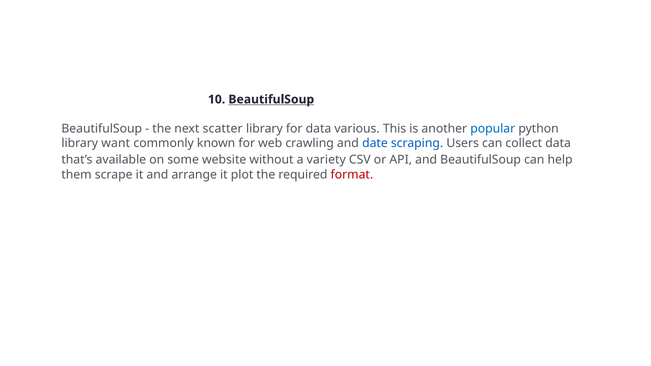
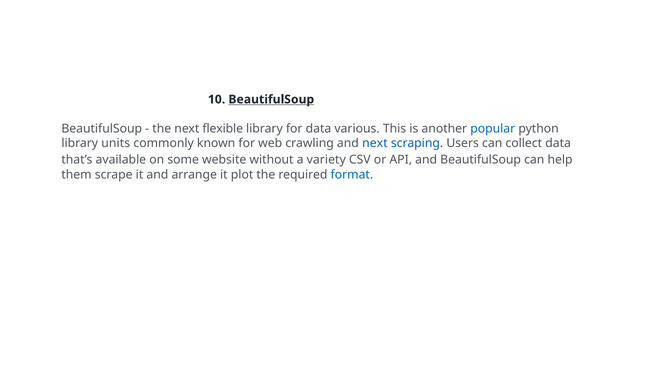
scatter: scatter -> flexible
want: want -> units
and date: date -> next
format colour: red -> blue
